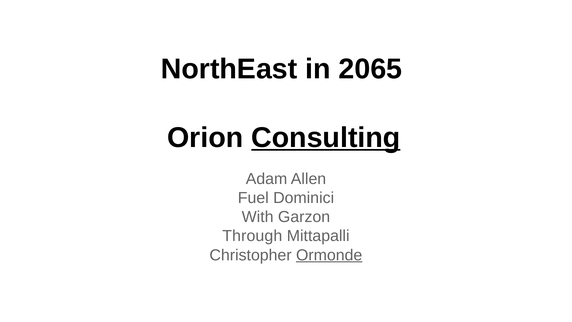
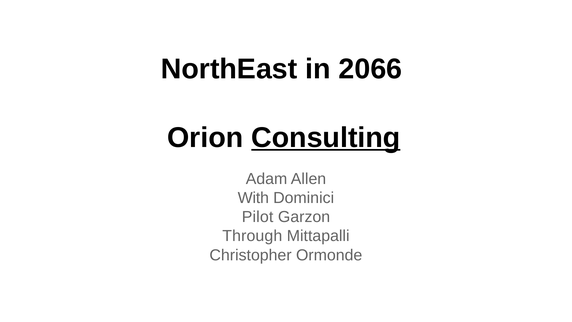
2065: 2065 -> 2066
Fuel: Fuel -> With
With: With -> Pilot
Ormonde underline: present -> none
